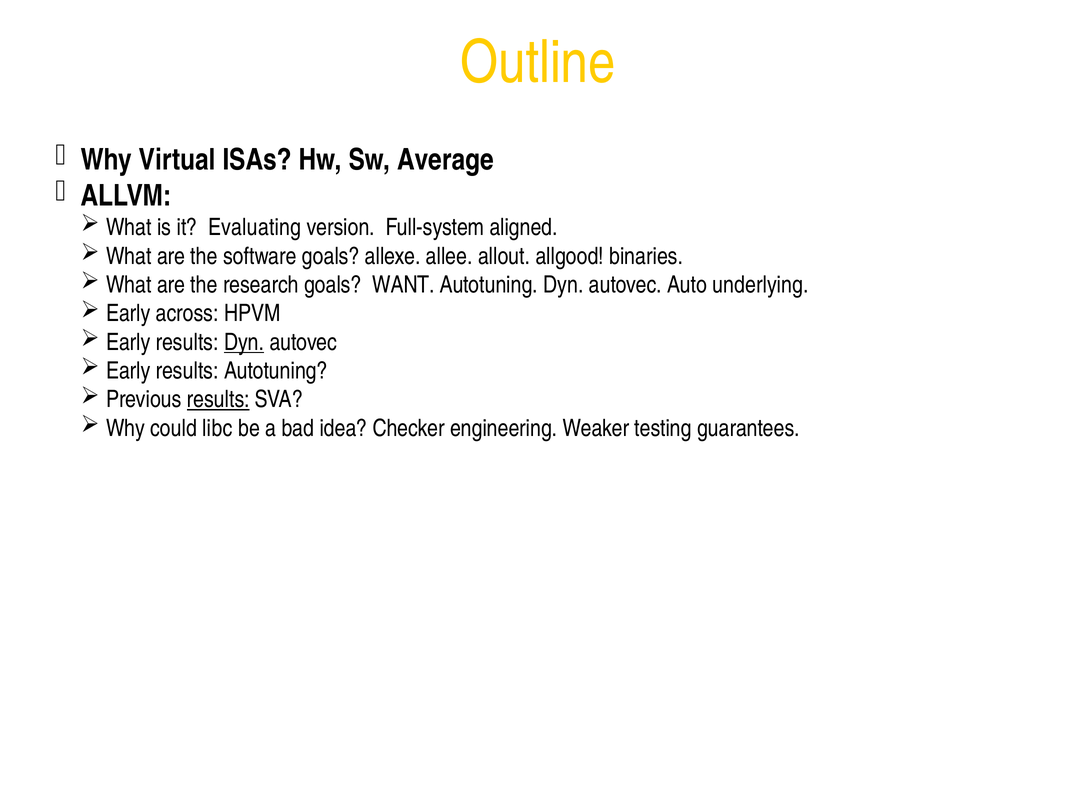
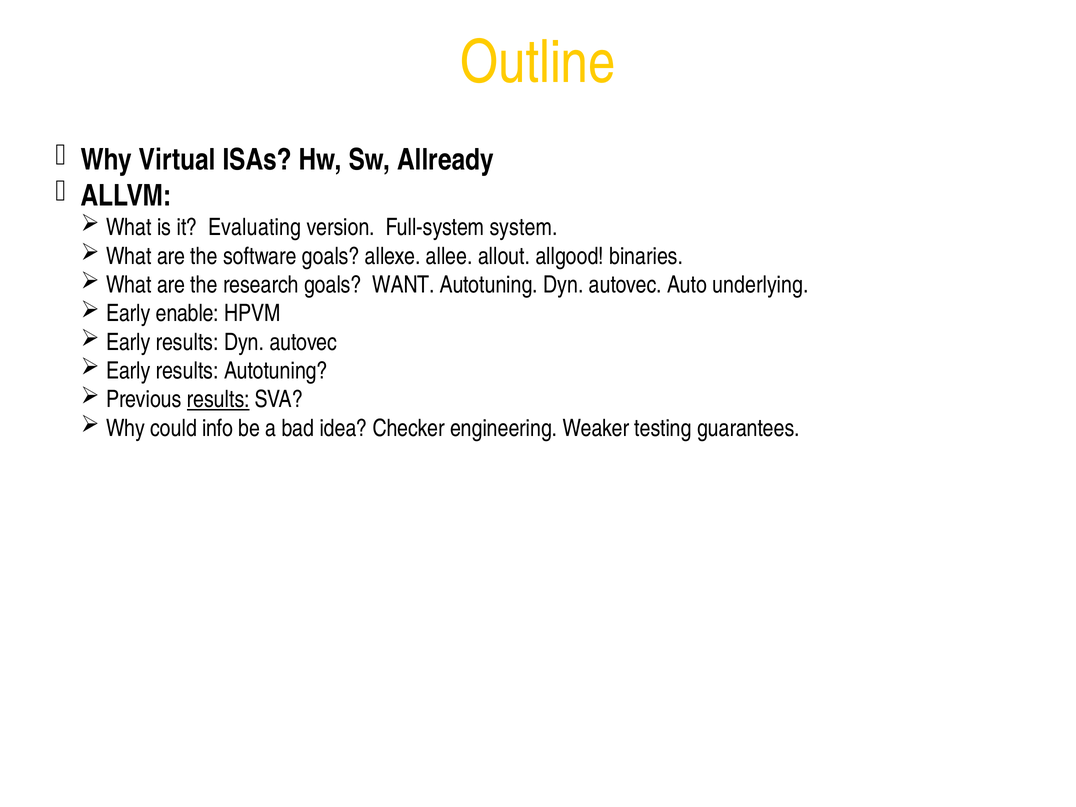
Average: Average -> Allready
aligned: aligned -> system
across: across -> enable
Dyn at (244, 342) underline: present -> none
libc: libc -> info
